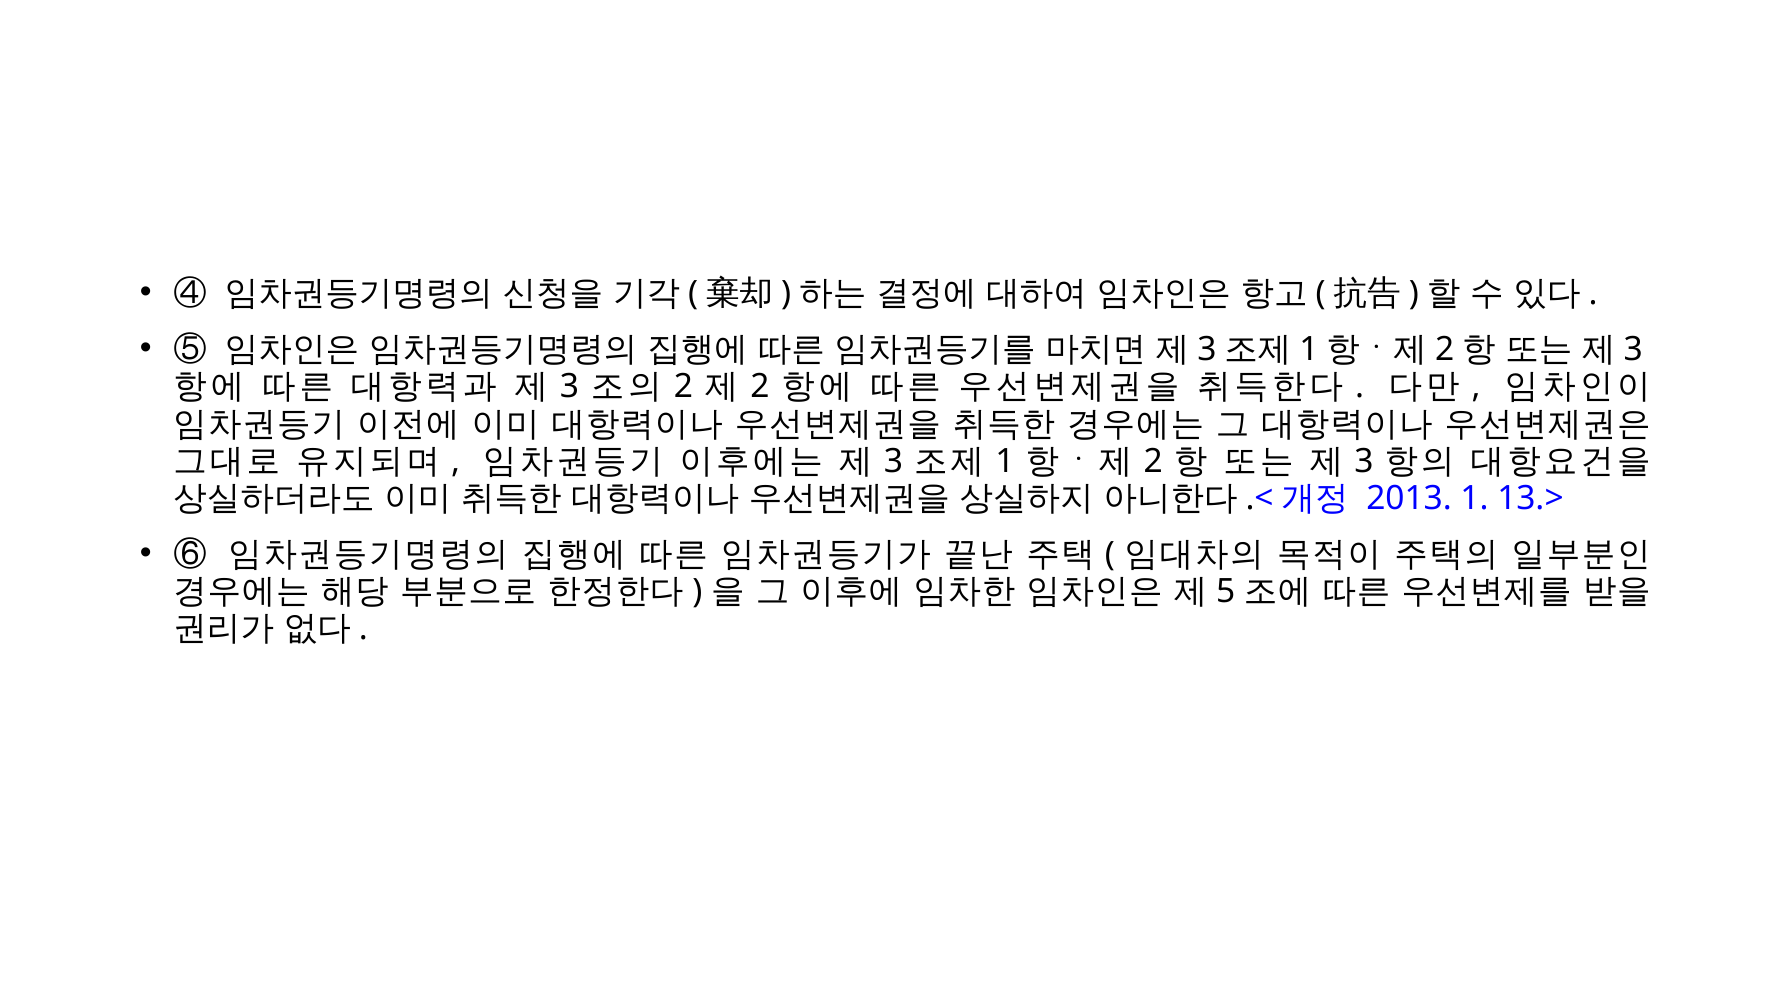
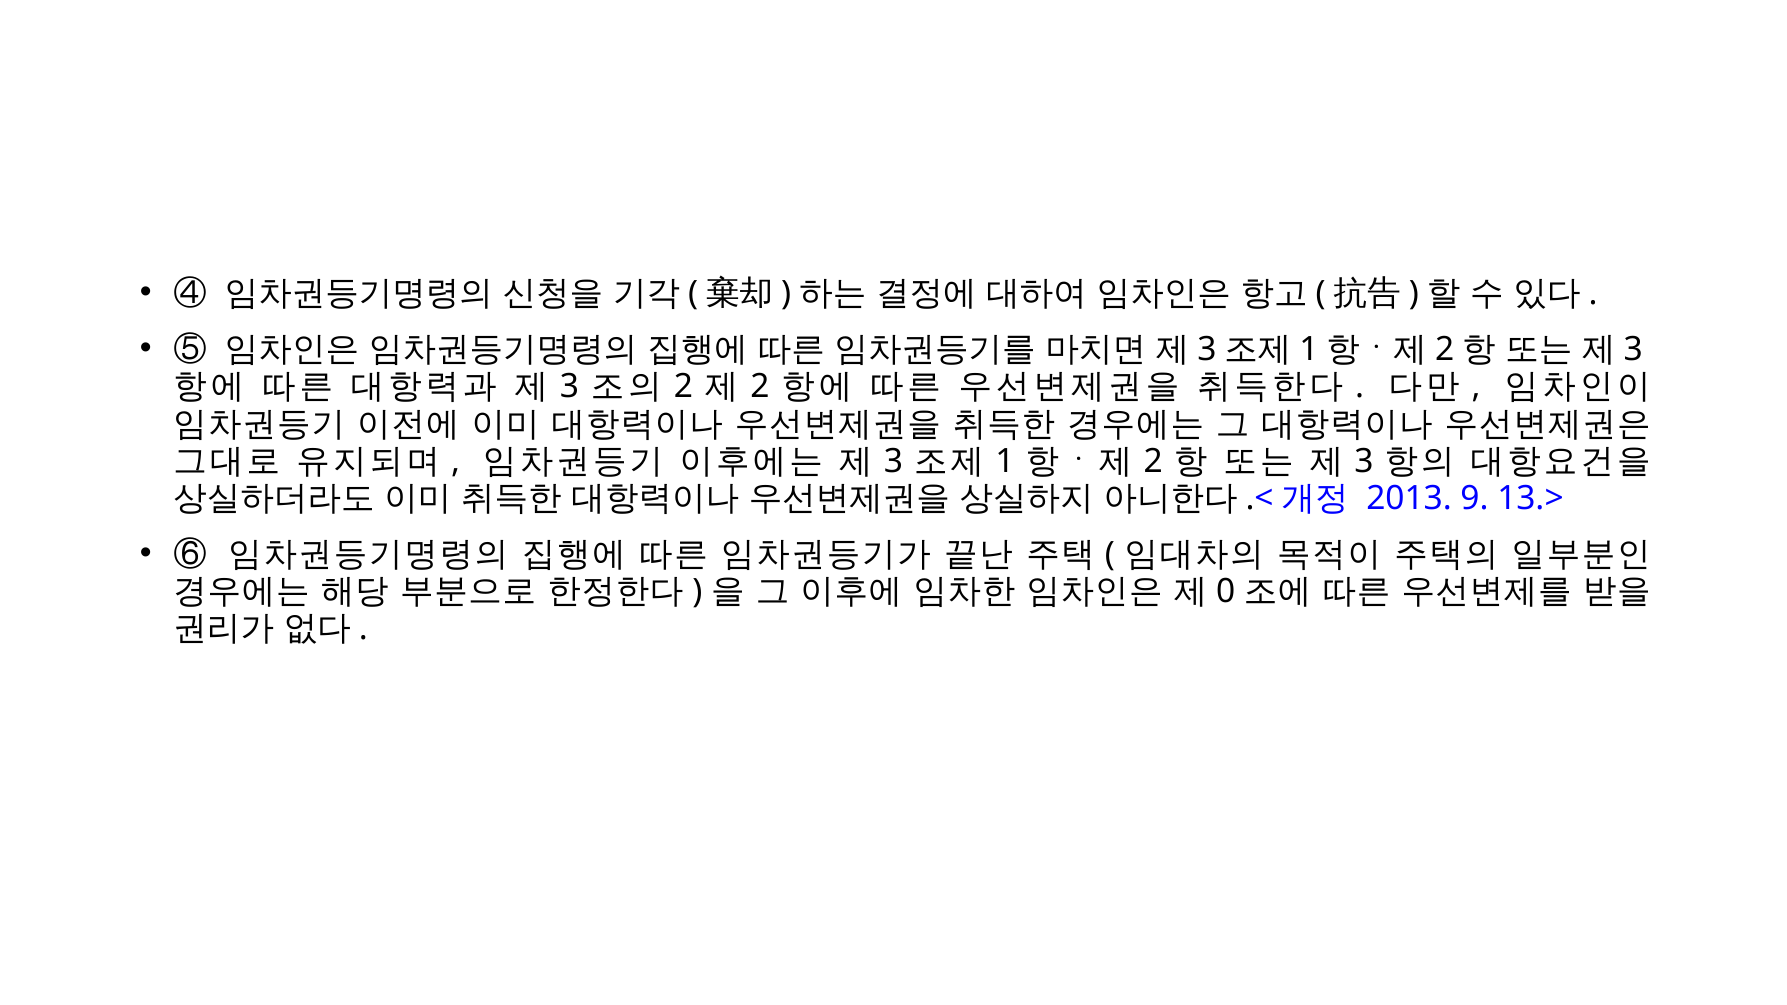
2013 1: 1 -> 9
5: 5 -> 0
